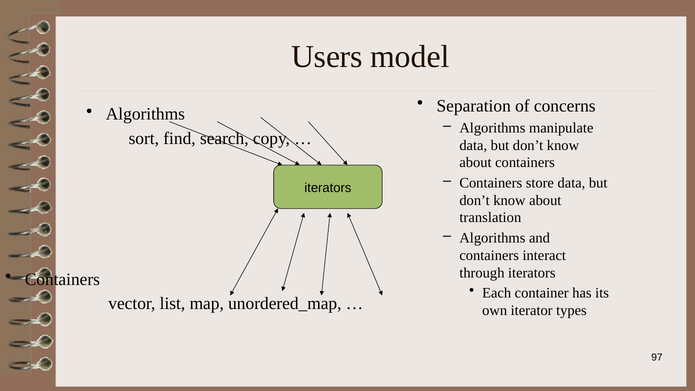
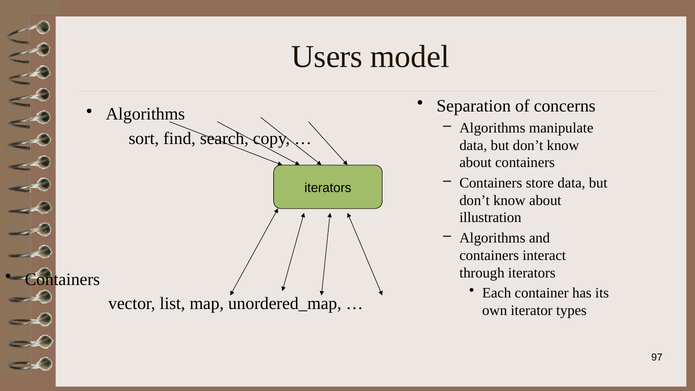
translation: translation -> illustration
